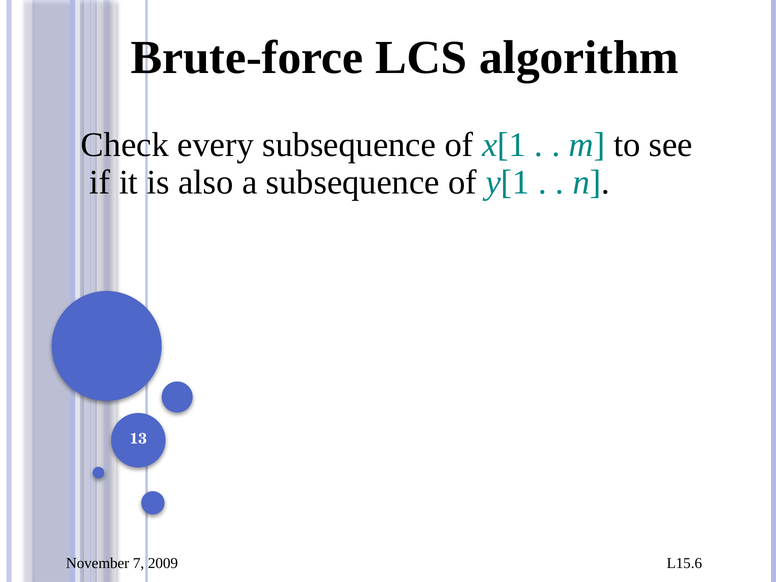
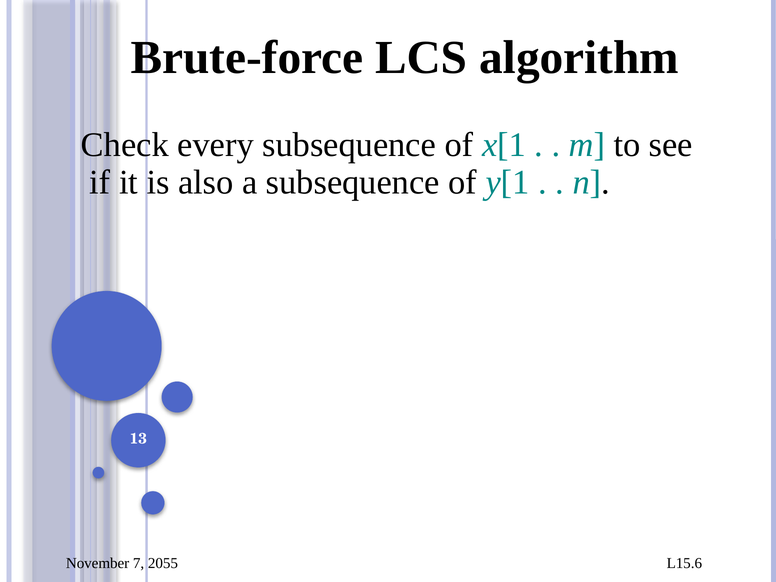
2009: 2009 -> 2055
